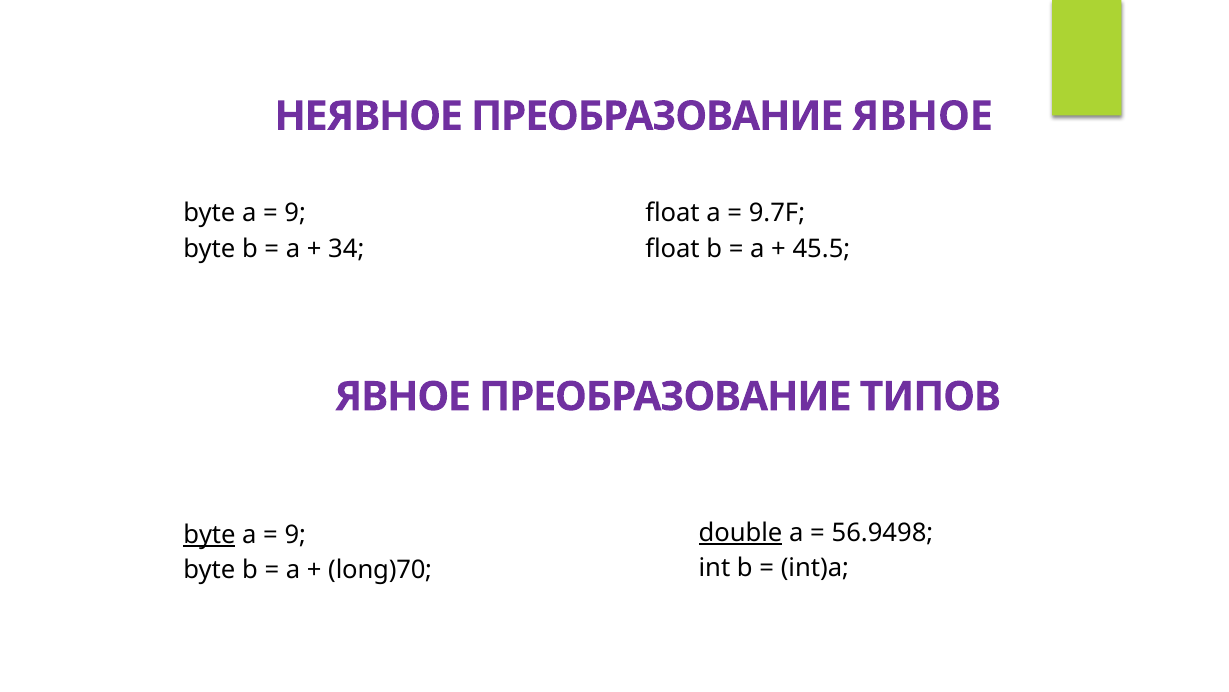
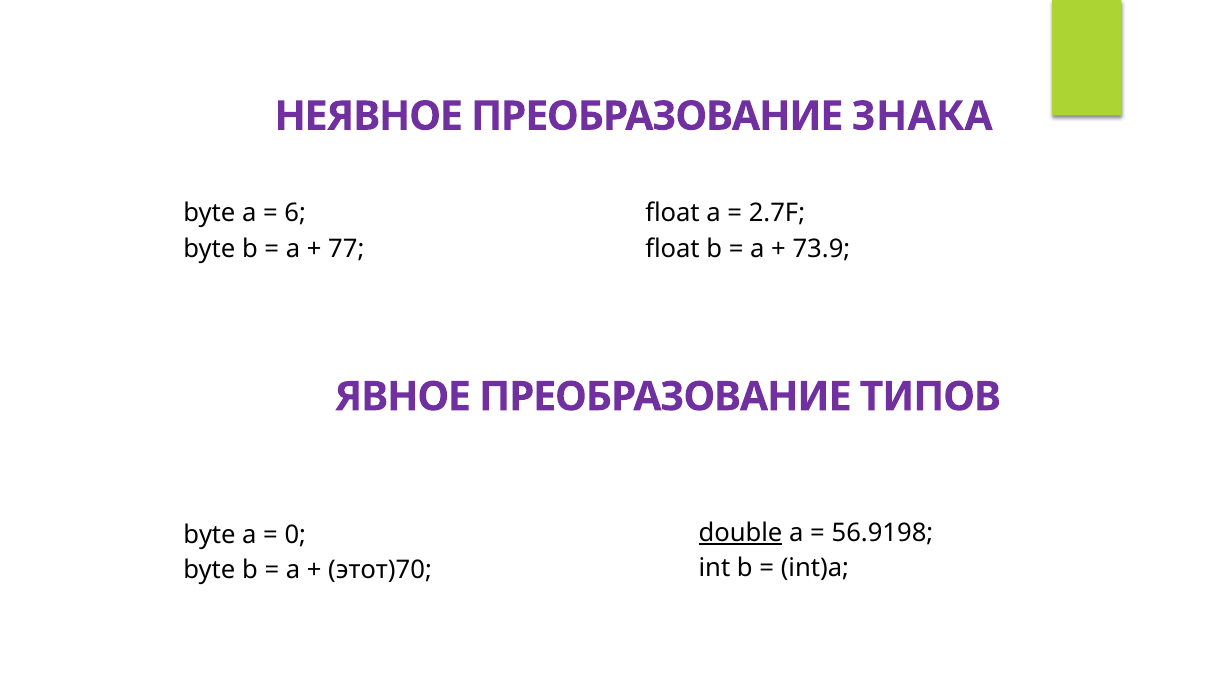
ПРЕОБРАЗОВАНИЕ ЯВНОЕ: ЯВНОЕ -> ЗНАКА
9 at (295, 213): 9 -> 6
9.7F: 9.7F -> 2.7F
34: 34 -> 77
45.5: 45.5 -> 73.9
56.9498: 56.9498 -> 56.9198
byte at (209, 534) underline: present -> none
9 at (295, 534): 9 -> 0
long)70: long)70 -> этот)70
